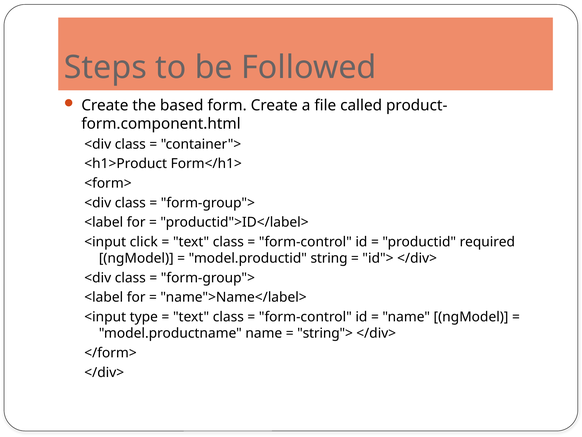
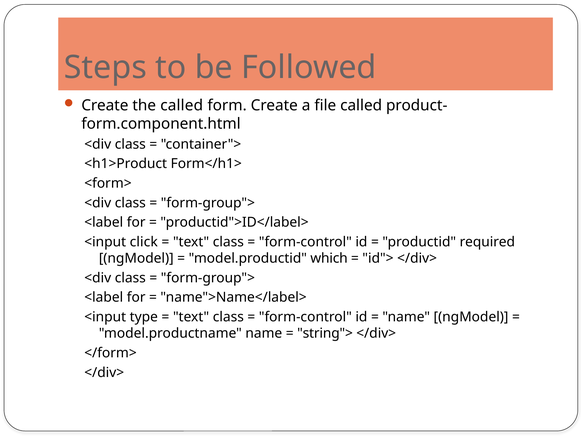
the based: based -> called
string: string -> which
